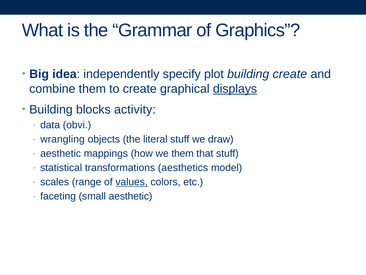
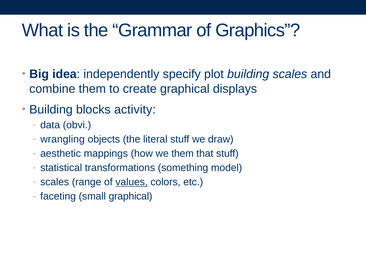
building create: create -> scales
displays underline: present -> none
aesthetics: aesthetics -> something
small aesthetic: aesthetic -> graphical
